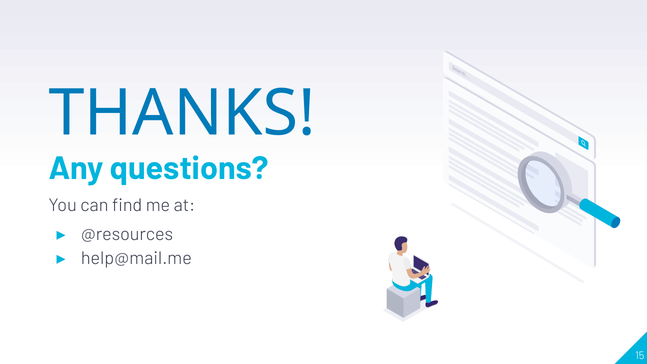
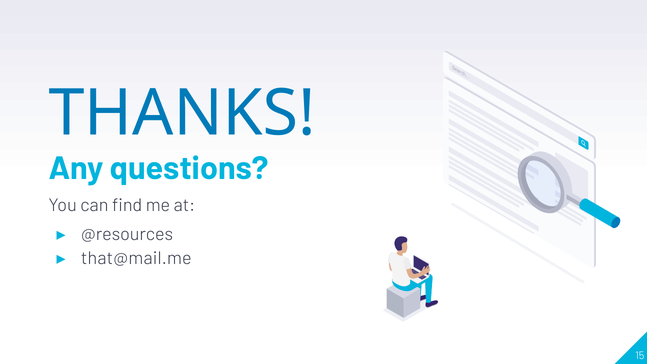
help@mail.me: help@mail.me -> that@mail.me
